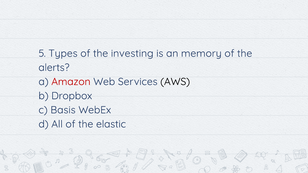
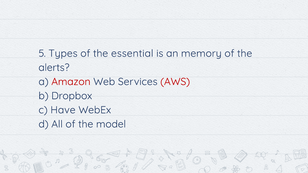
investing: investing -> essential
AWS colour: black -> red
Basis: Basis -> Have
elastic: elastic -> model
